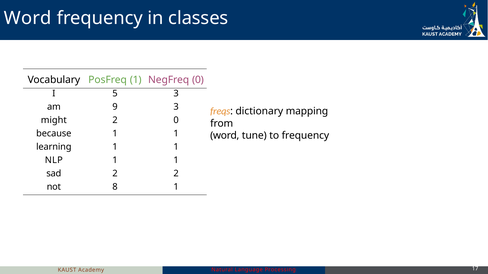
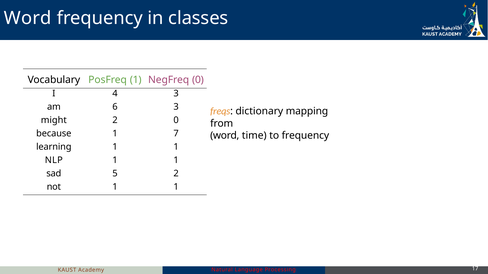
5: 5 -> 4
9: 9 -> 6
because 1 1: 1 -> 7
tune: tune -> time
sad 2: 2 -> 5
not 8: 8 -> 1
